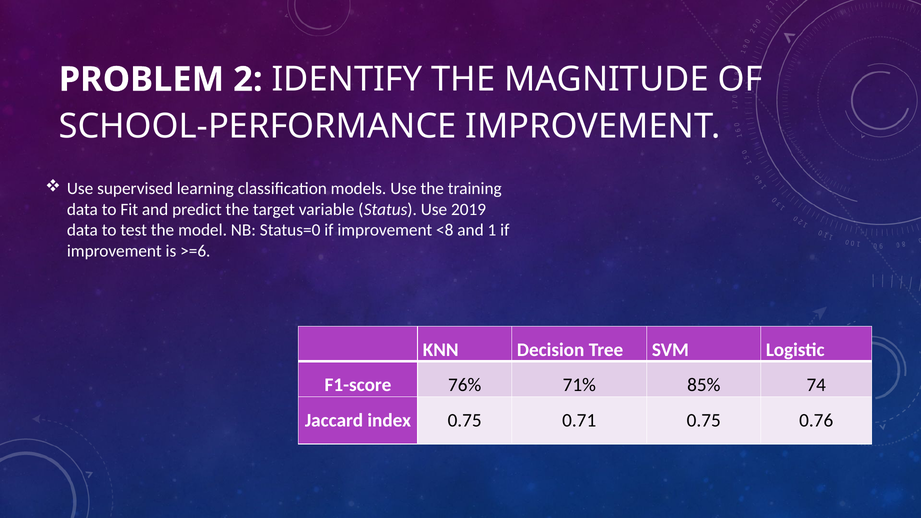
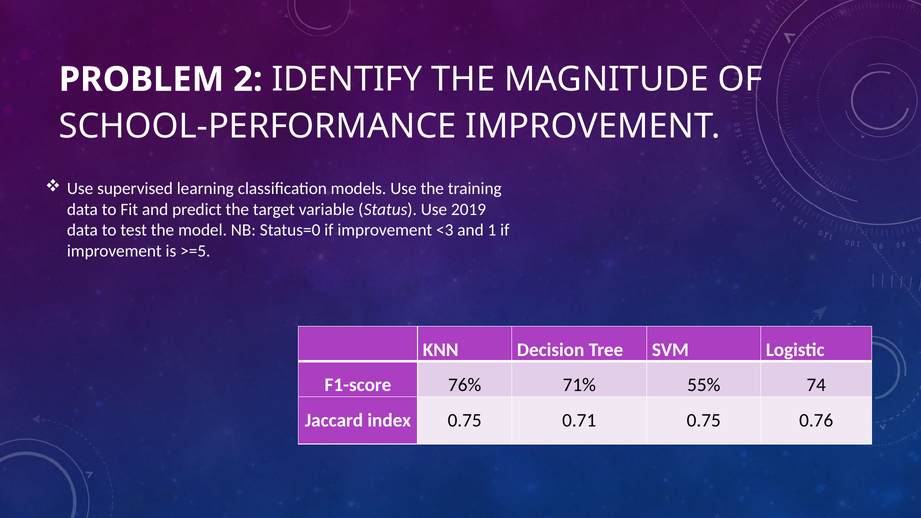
<8: <8 -> <3
>=6: >=6 -> >=5
85%: 85% -> 55%
